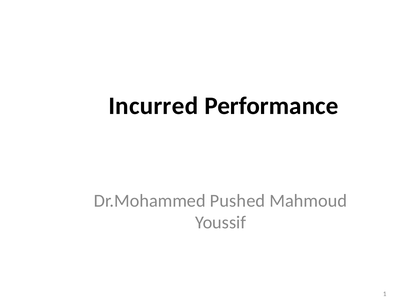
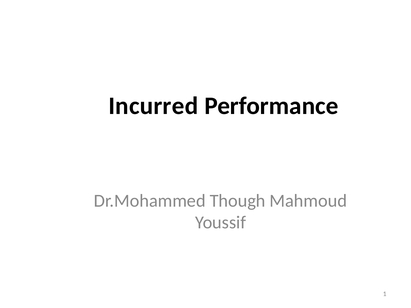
Pushed: Pushed -> Though
